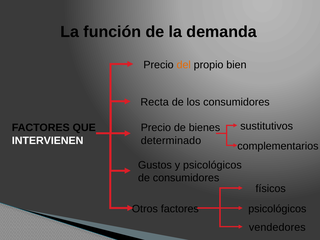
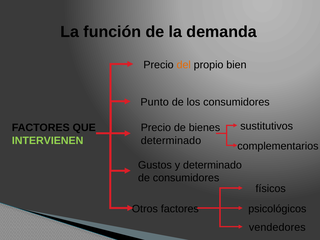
Recta: Recta -> Punto
INTERVIENEN colour: white -> light green
y psicológicos: psicológicos -> determinado
